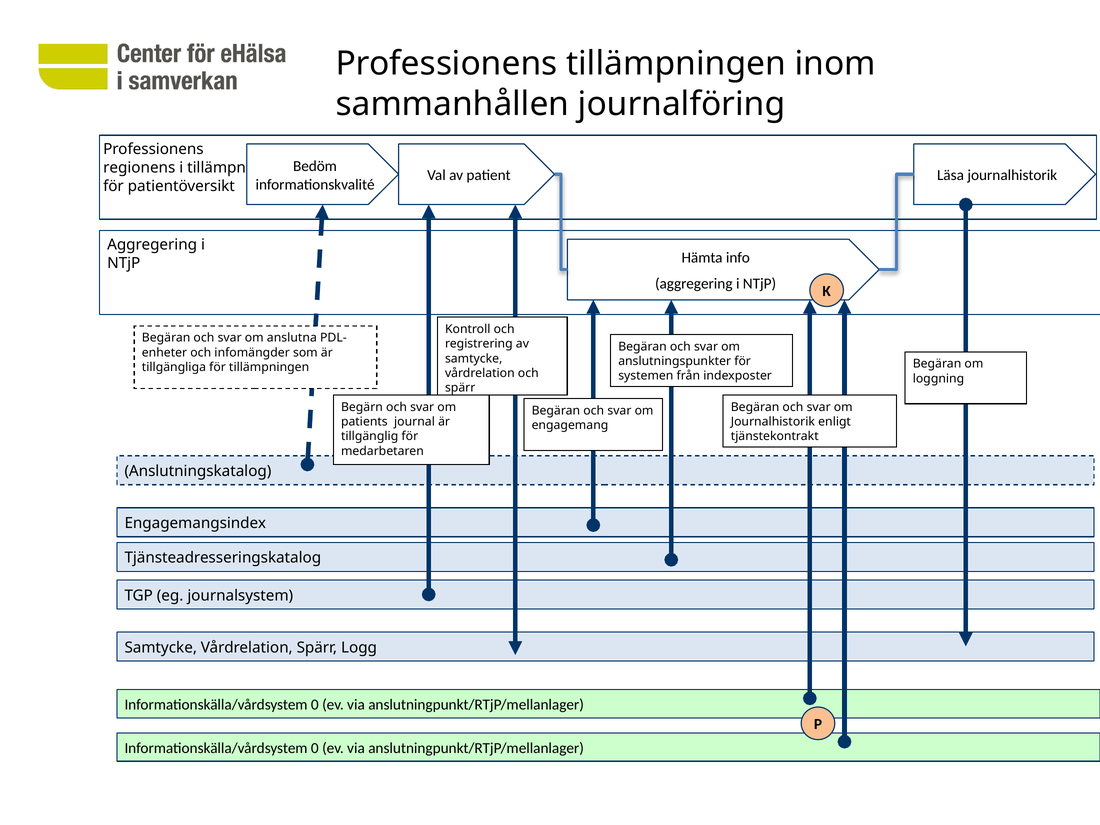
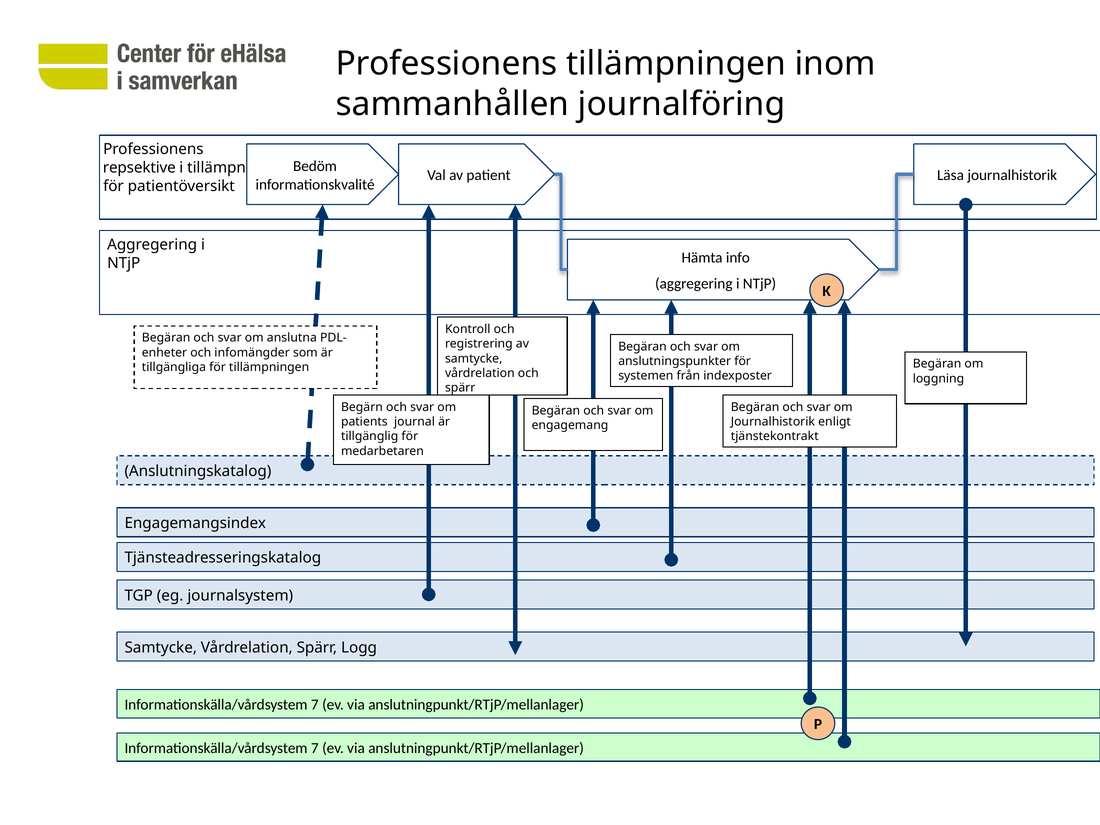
regionens: regionens -> repsektive
0 at (315, 705): 0 -> 7
0 at (315, 748): 0 -> 7
